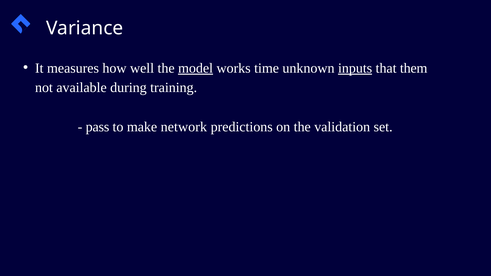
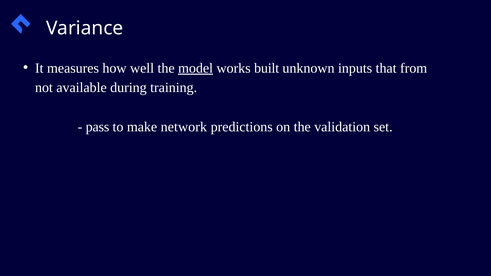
time: time -> built
inputs underline: present -> none
them: them -> from
